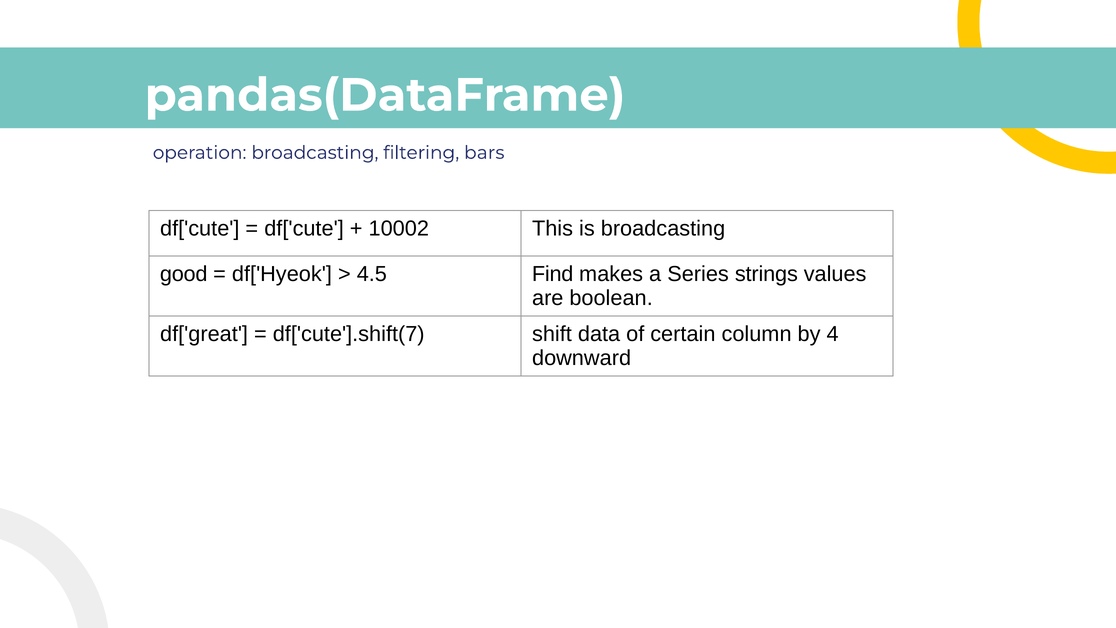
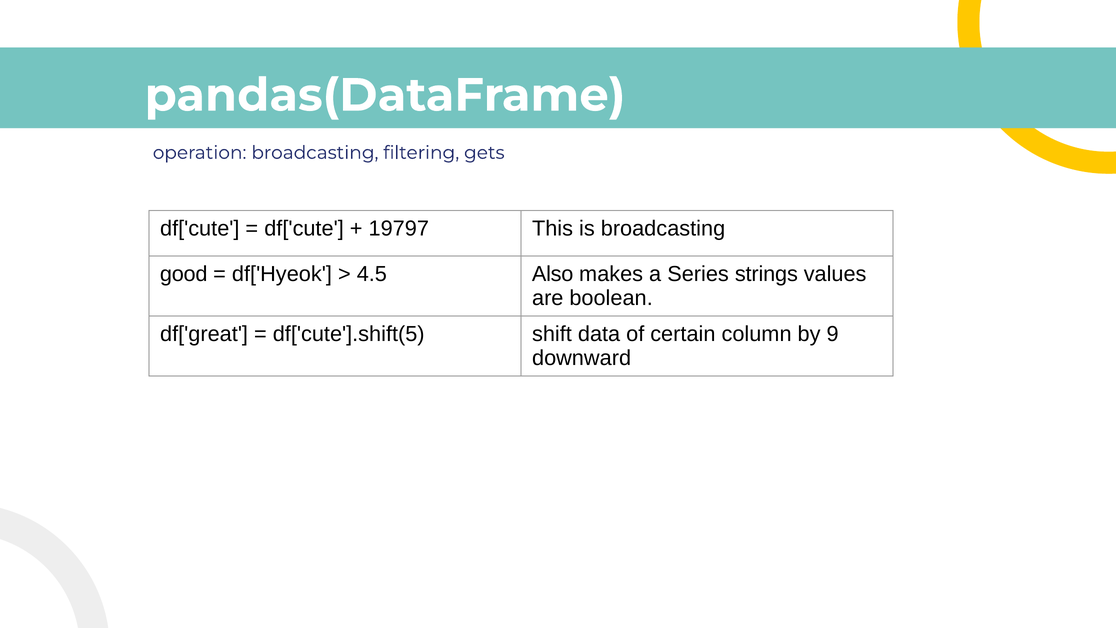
bars: bars -> gets
10002: 10002 -> 19797
Find: Find -> Also
df['cute'].shift(7: df['cute'].shift(7 -> df['cute'].shift(5
4: 4 -> 9
